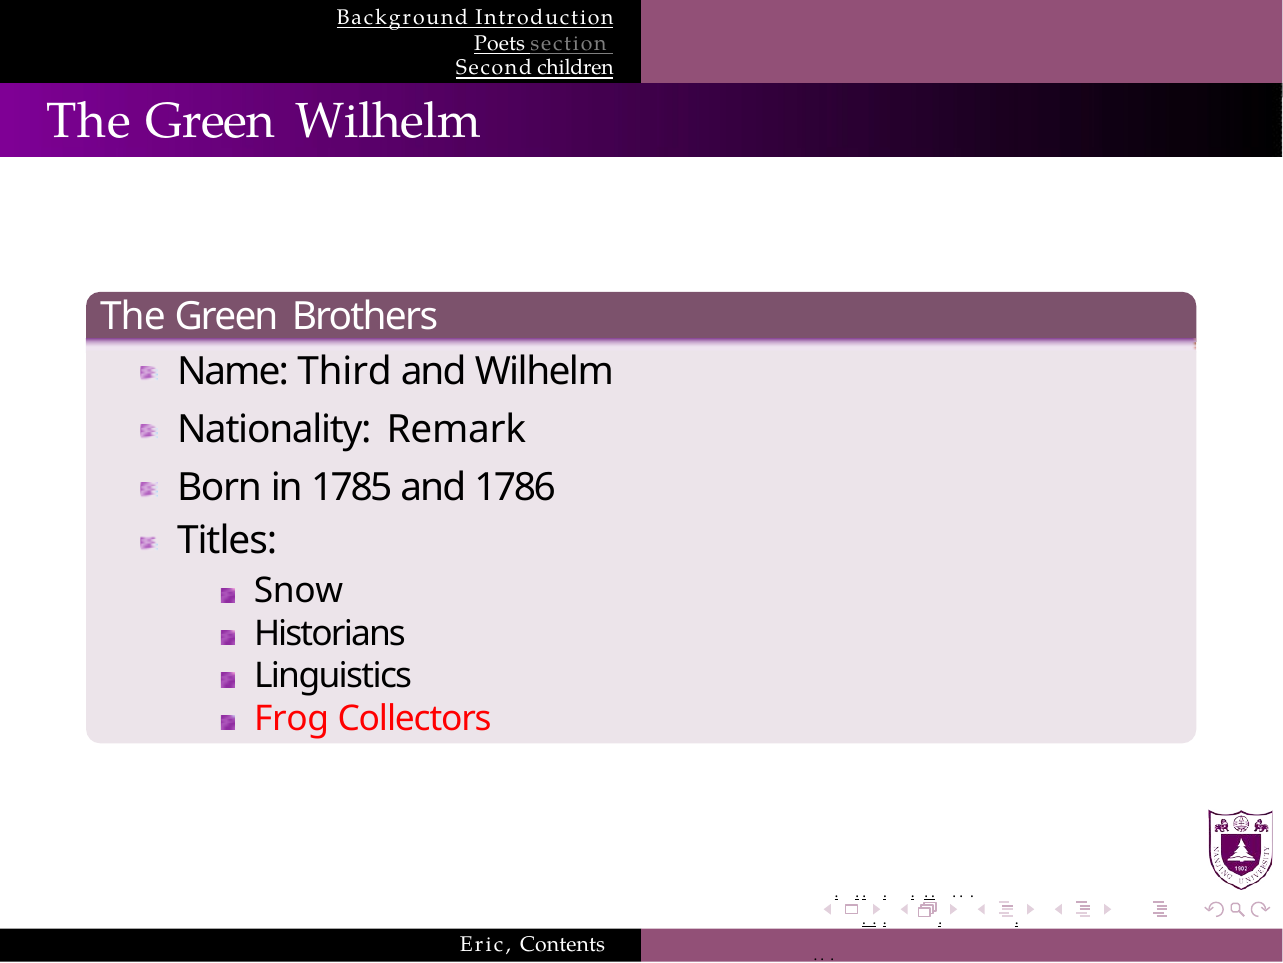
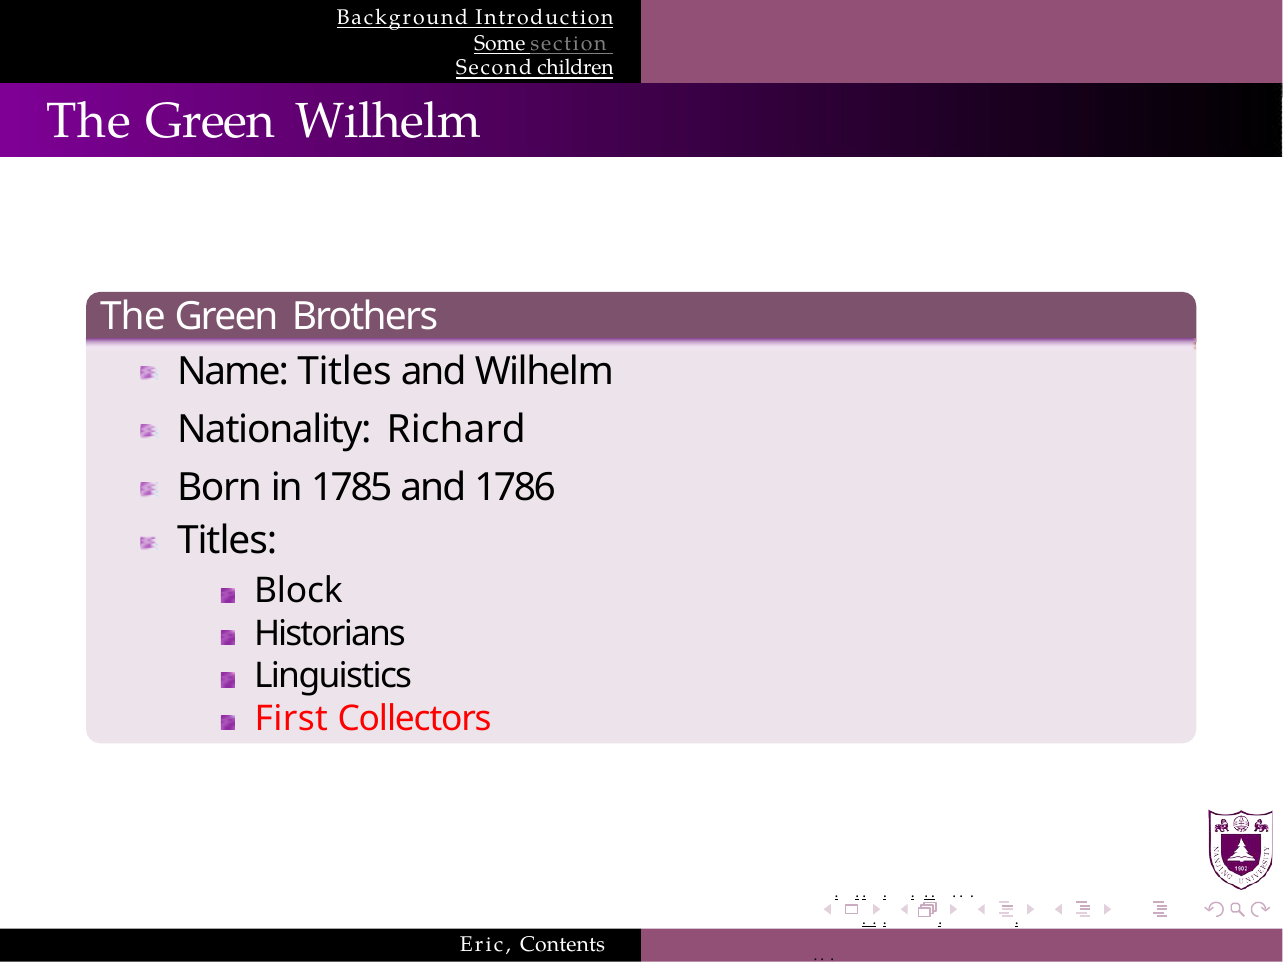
Poets: Poets -> Some
Name Third: Third -> Titles
Remark: Remark -> Richard
Snow at (299, 591): Snow -> Block
Frog: Frog -> First
